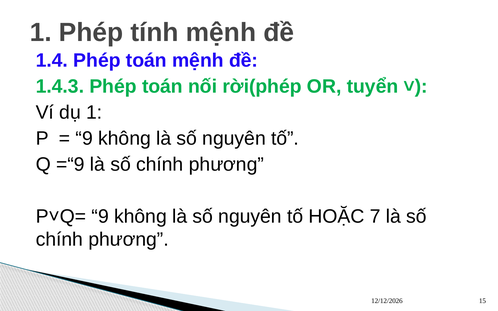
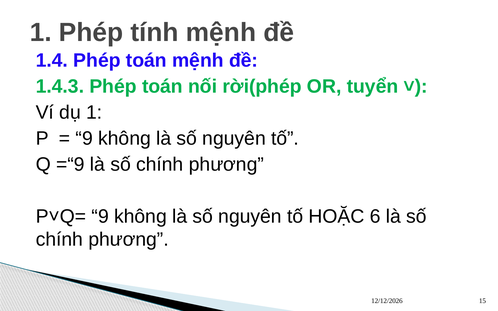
7: 7 -> 6
